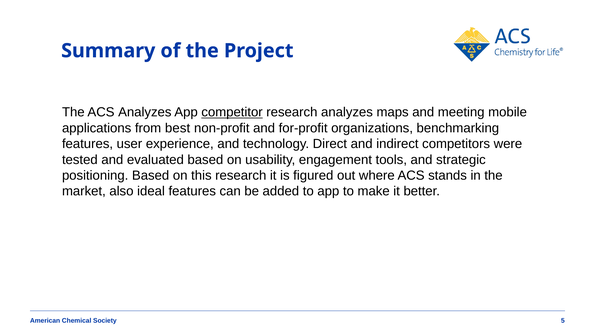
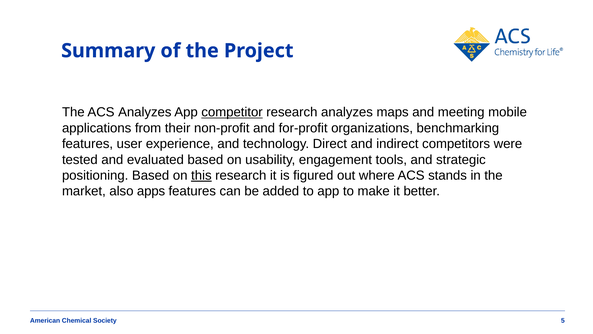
best: best -> their
this underline: none -> present
ideal: ideal -> apps
